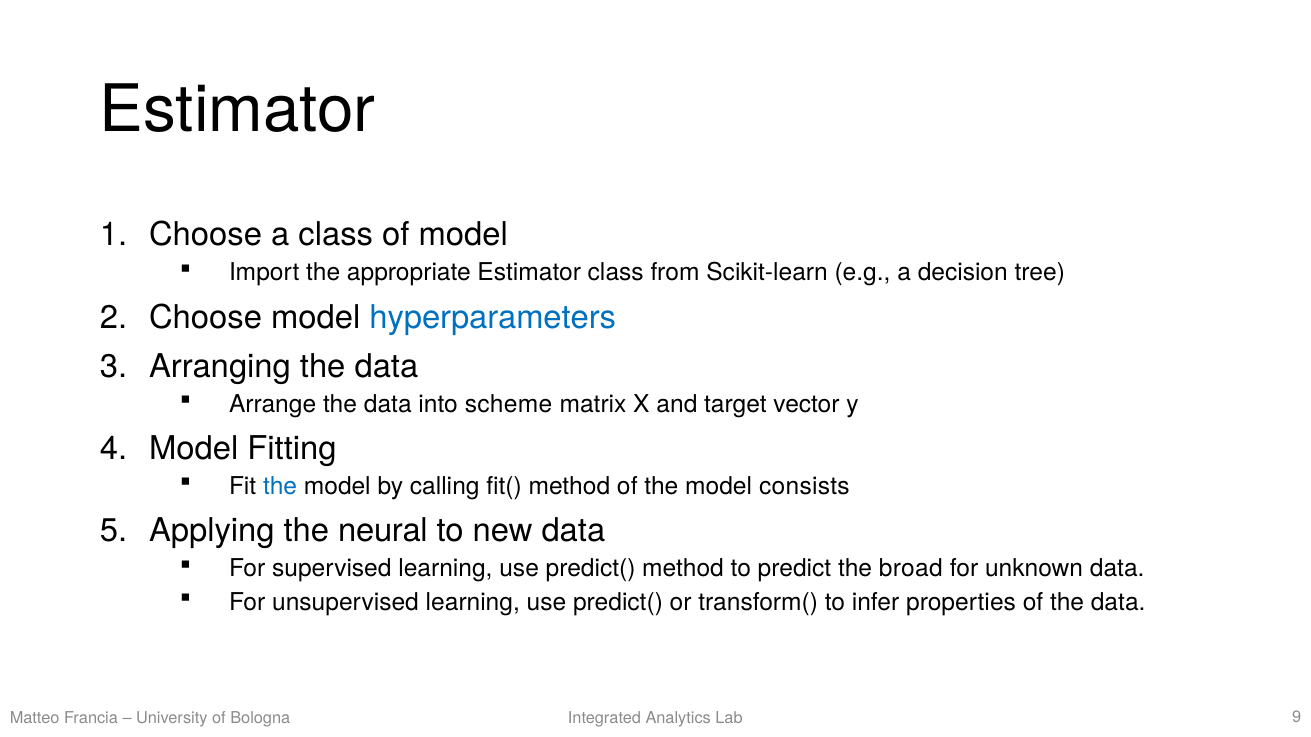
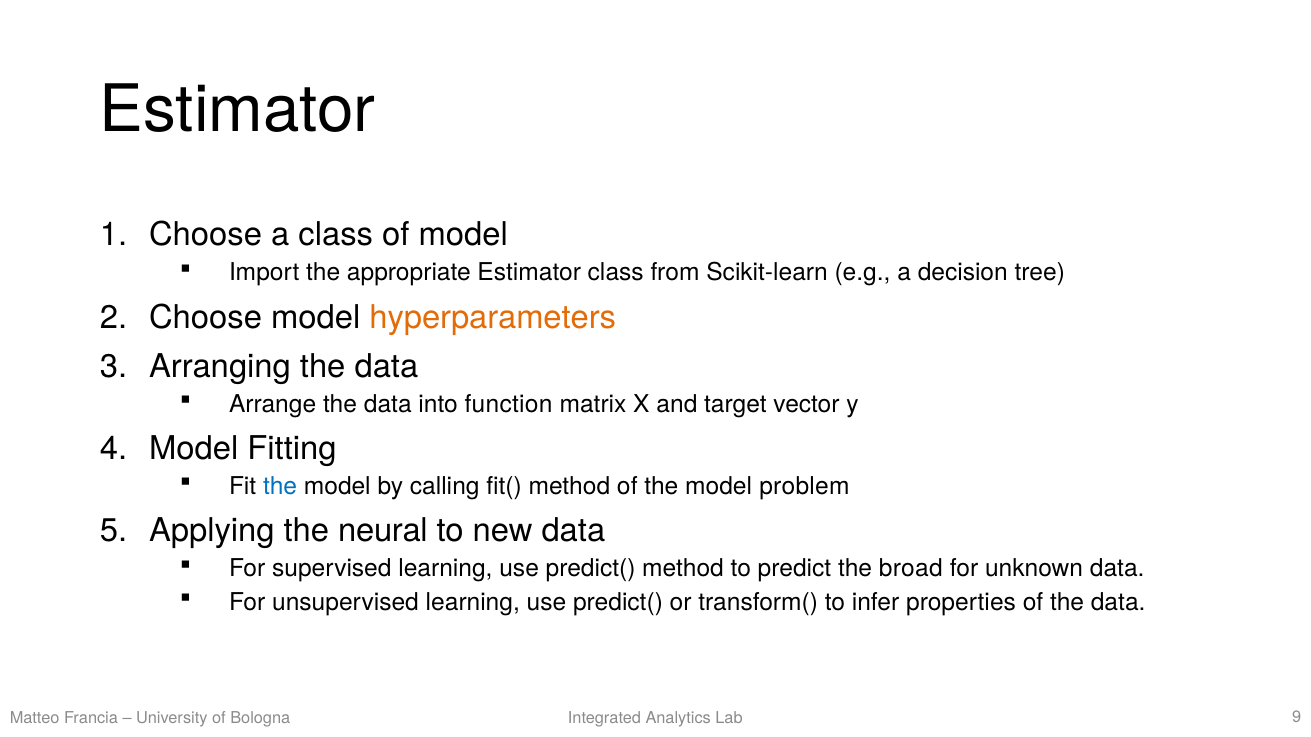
hyperparameters colour: blue -> orange
scheme: scheme -> function
consists: consists -> problem
